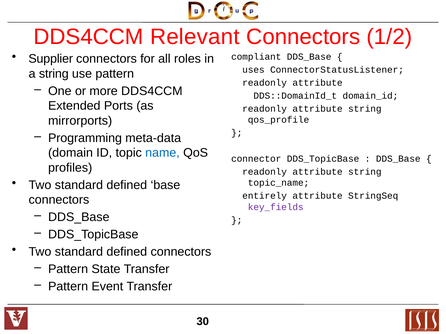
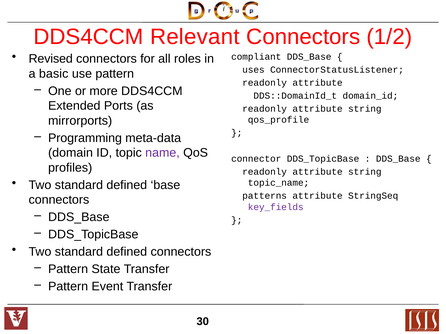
Supplier: Supplier -> Revised
a string: string -> basic
name colour: blue -> purple
entirely: entirely -> patterns
